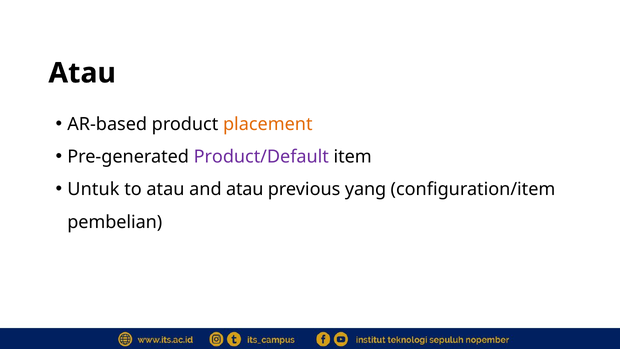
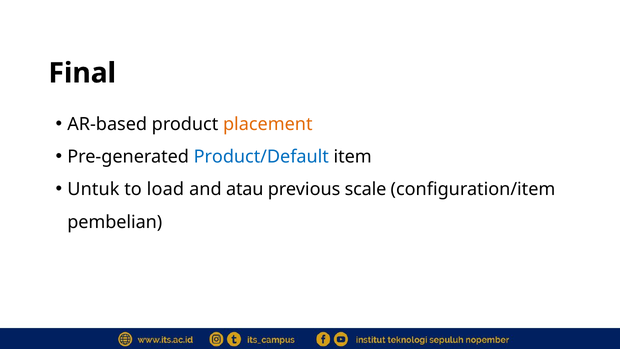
Atau at (82, 73): Atau -> Final
Product/Default colour: purple -> blue
to atau: atau -> load
yang: yang -> scale
